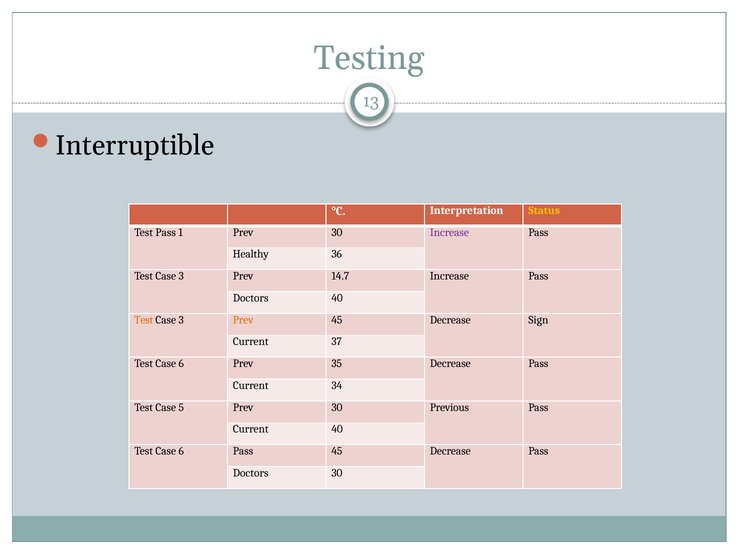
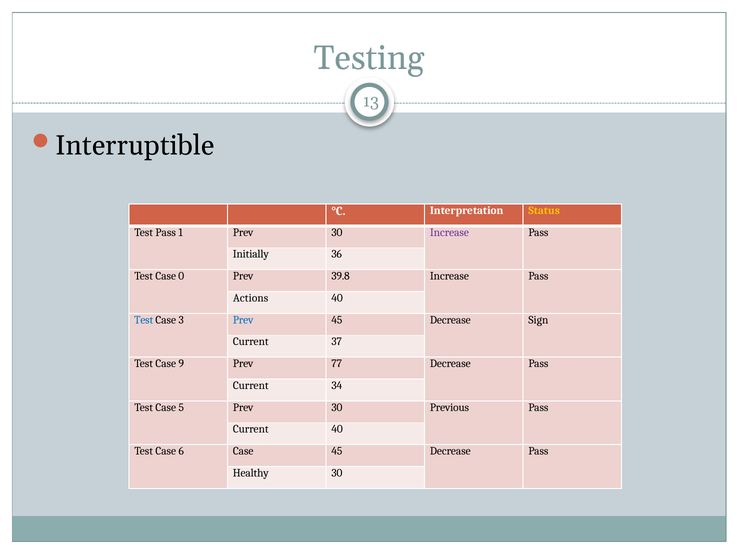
Healthy: Healthy -> Initially
3 at (181, 276): 3 -> 0
14.7: 14.7 -> 39.8
Doctors at (251, 298): Doctors -> Actions
Test at (144, 320) colour: orange -> blue
Prev at (243, 320) colour: orange -> blue
6 at (181, 364): 6 -> 9
35: 35 -> 77
6 Pass: Pass -> Case
Doctors at (251, 473): Doctors -> Healthy
